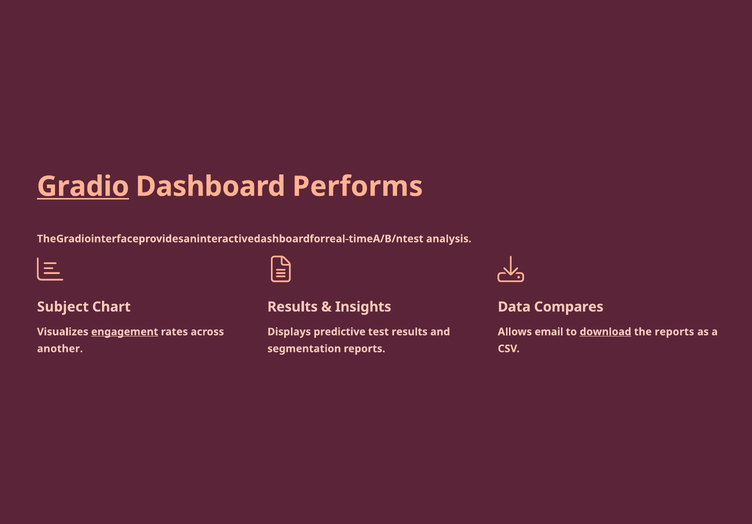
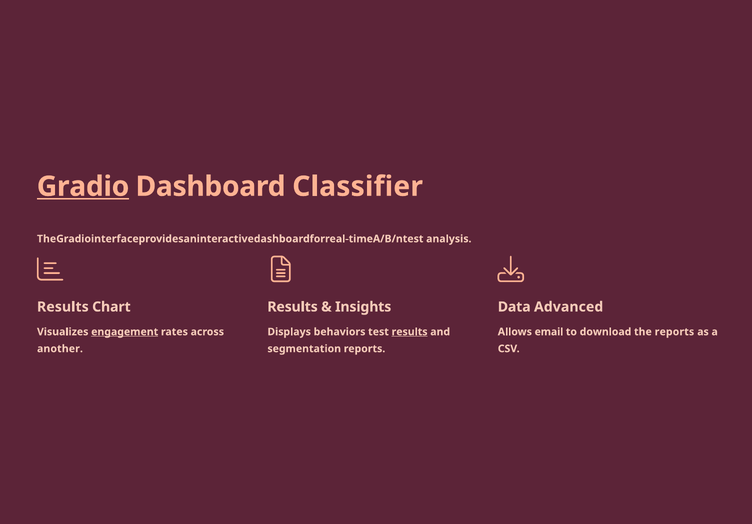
Performs: Performs -> Classifier
Subject at (63, 307): Subject -> Results
Compares: Compares -> Advanced
predictive: predictive -> behaviors
results at (410, 332) underline: none -> present
download underline: present -> none
